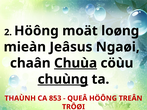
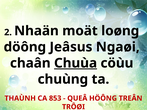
2 Höông: Höông -> Nhaän
mieàn: mieàn -> döông
chuùng underline: present -> none
